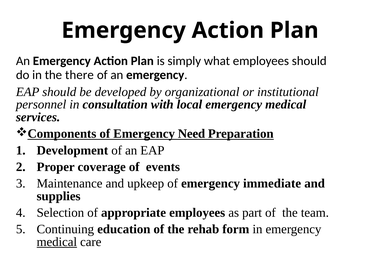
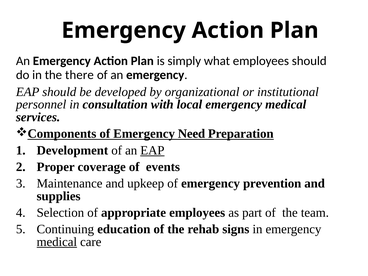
EAP at (152, 150) underline: none -> present
immediate: immediate -> prevention
form: form -> signs
